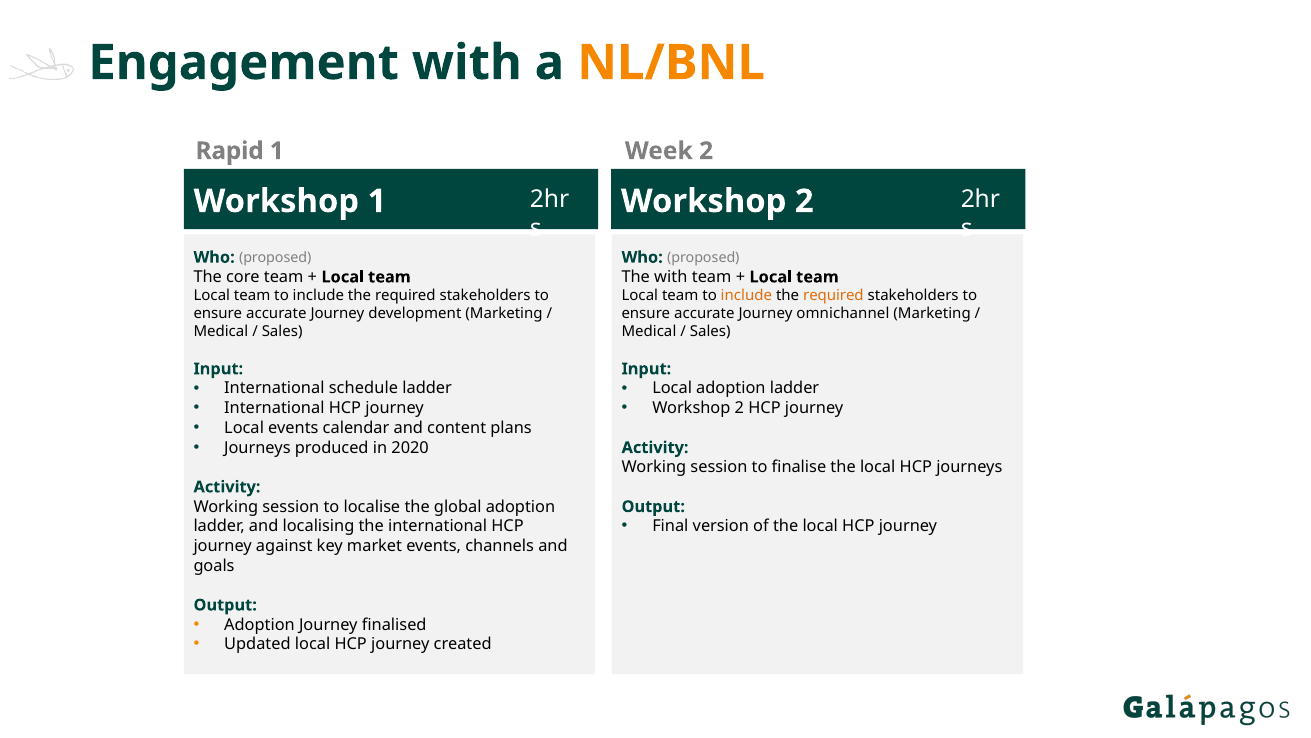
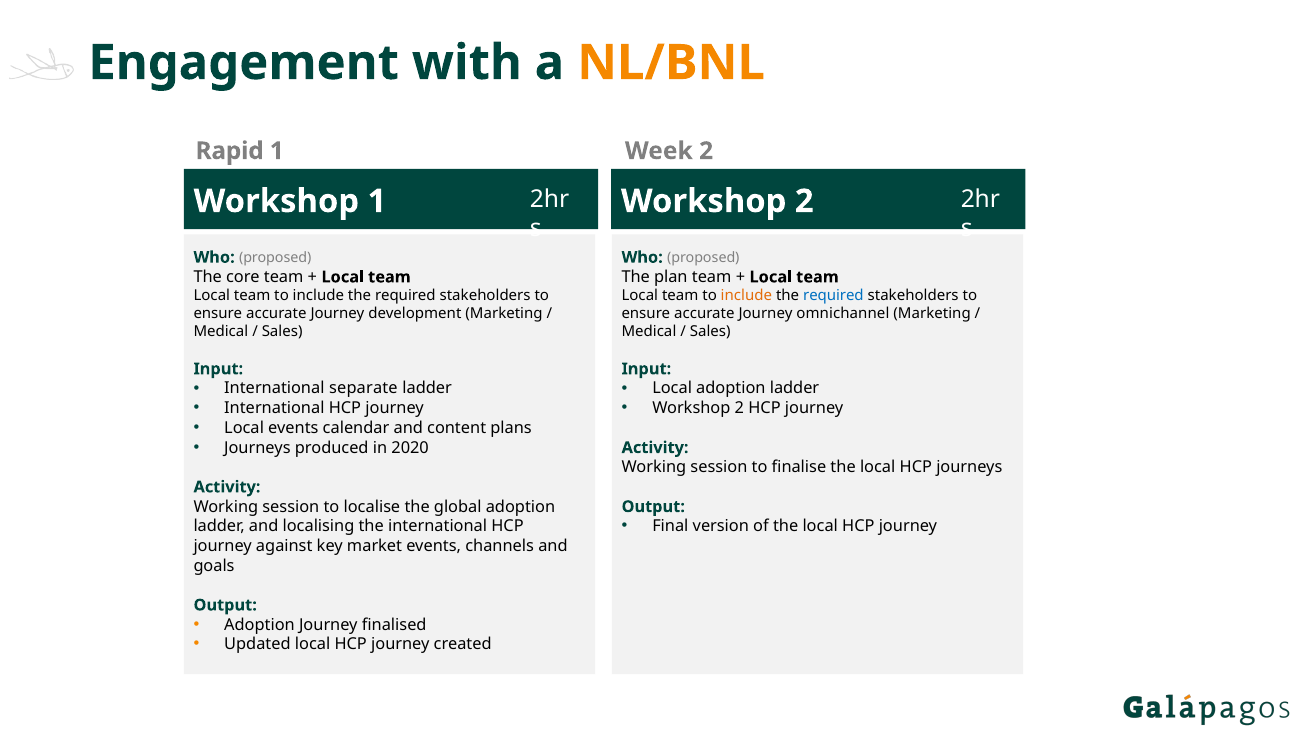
The with: with -> plan
required at (833, 296) colour: orange -> blue
schedule: schedule -> separate
